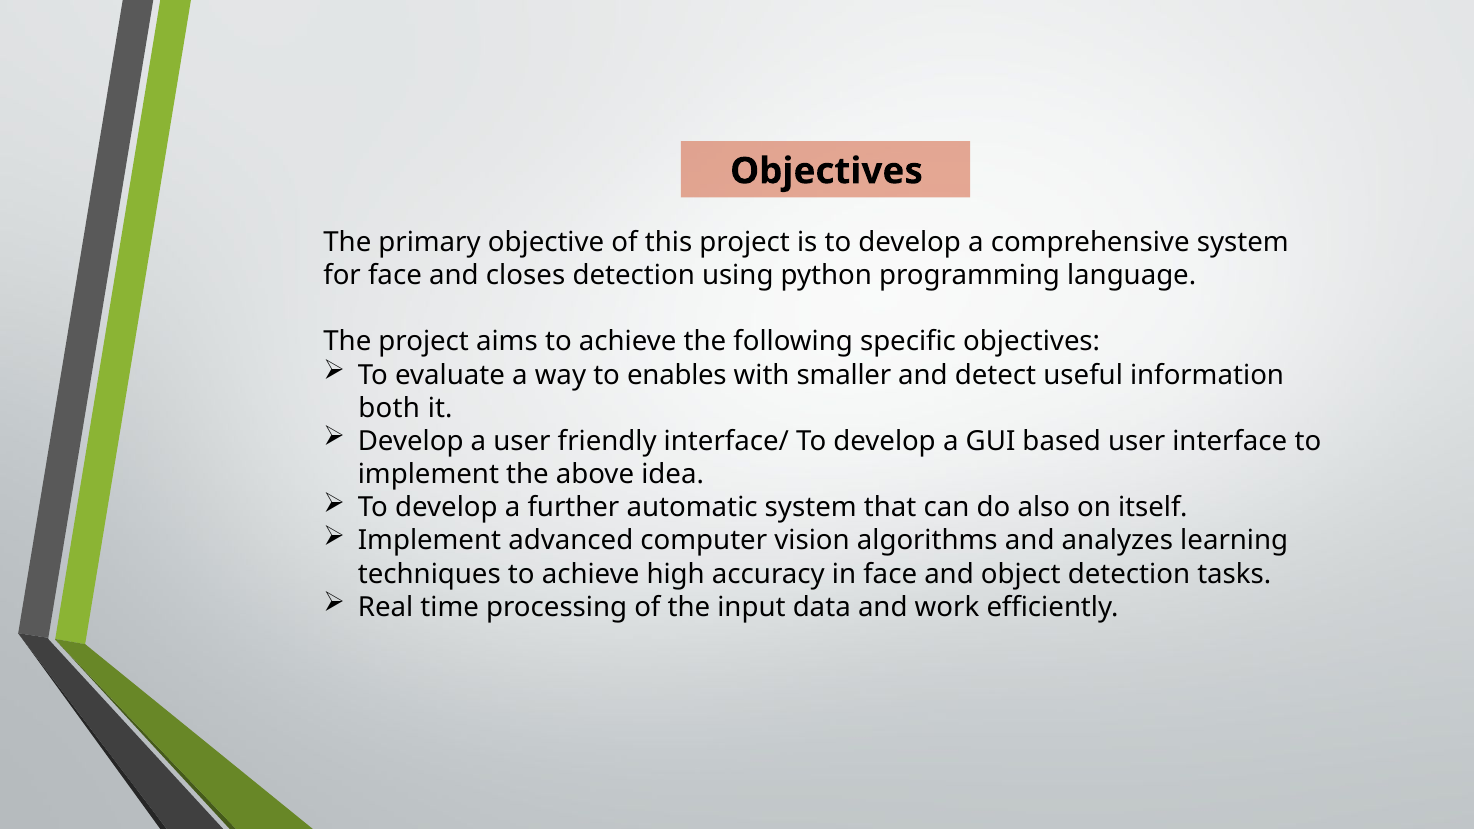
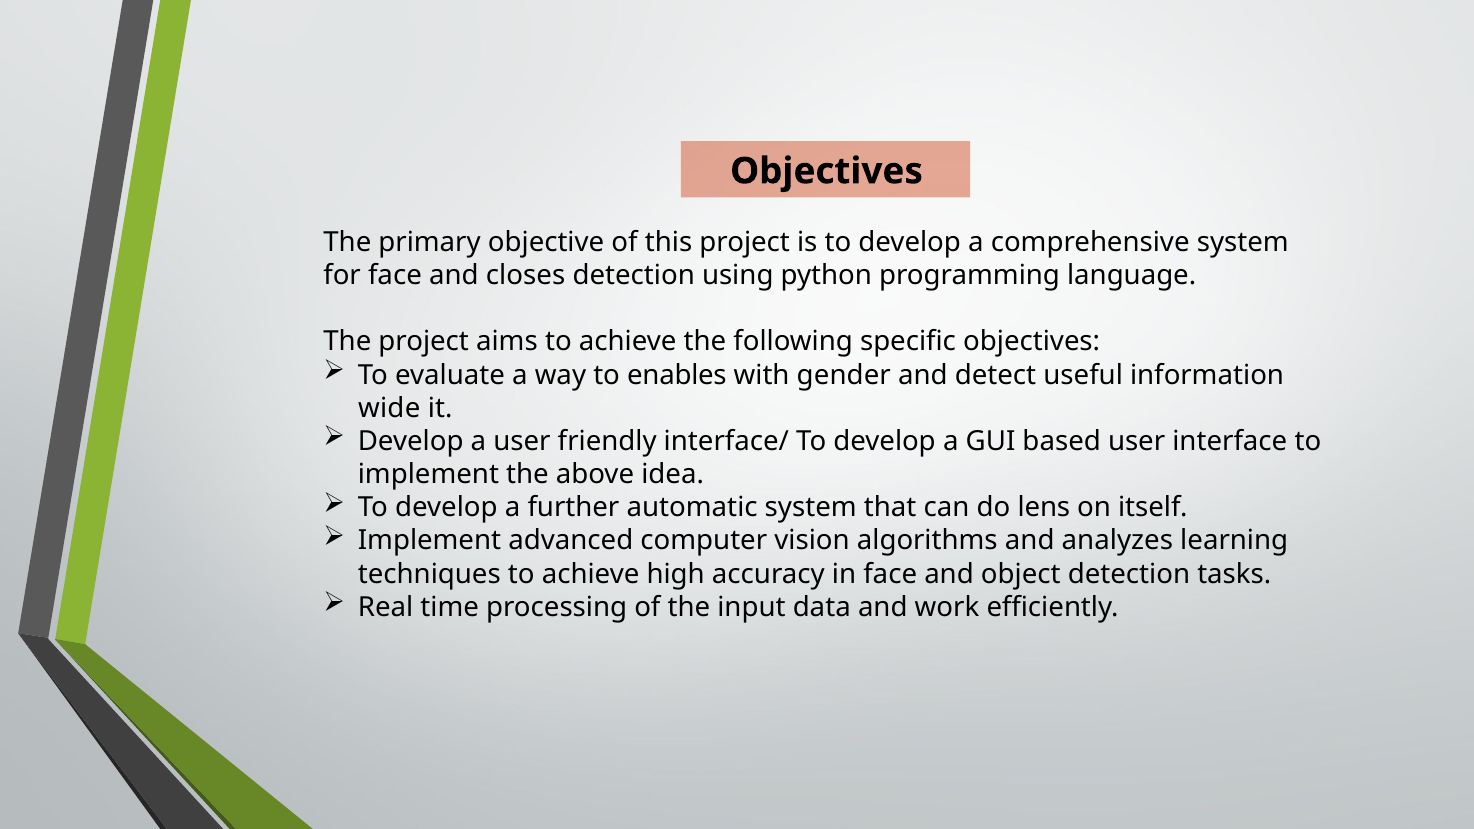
smaller: smaller -> gender
both: both -> wide
also: also -> lens
